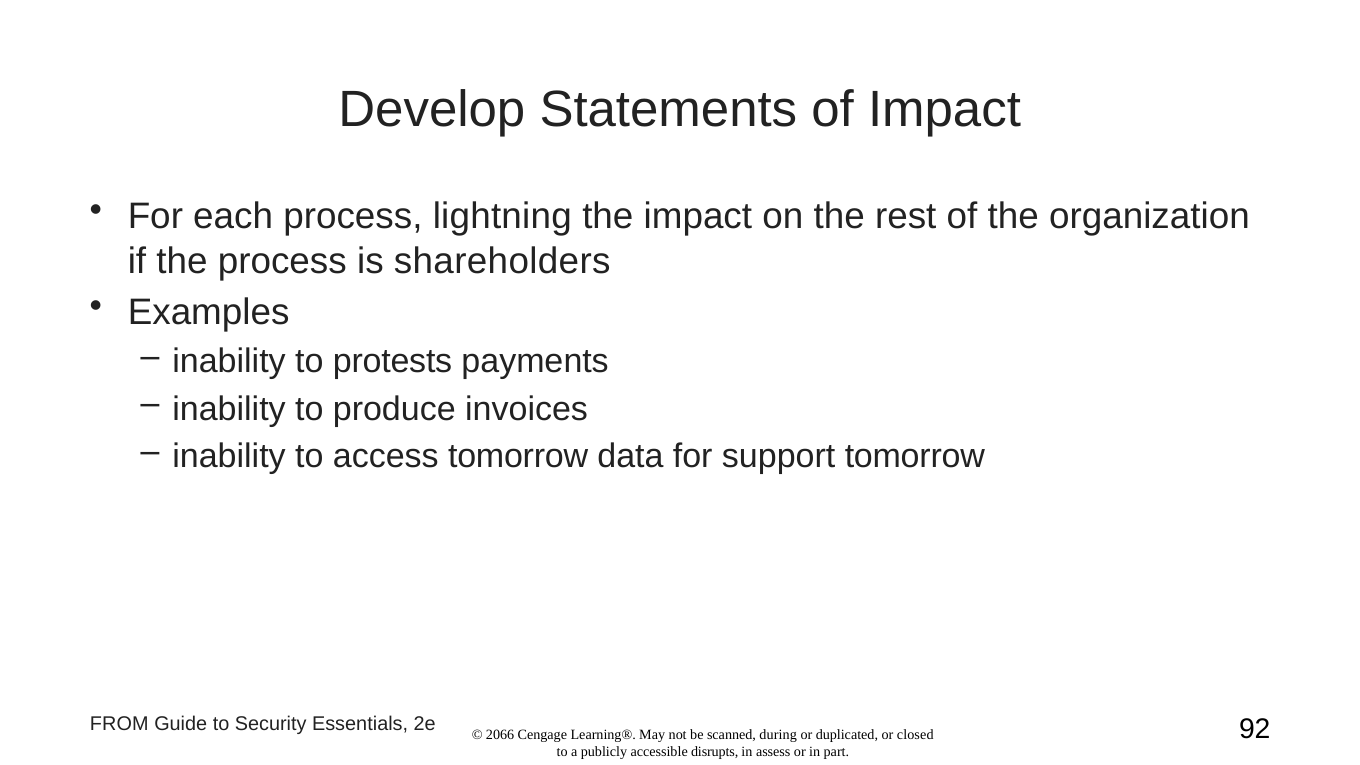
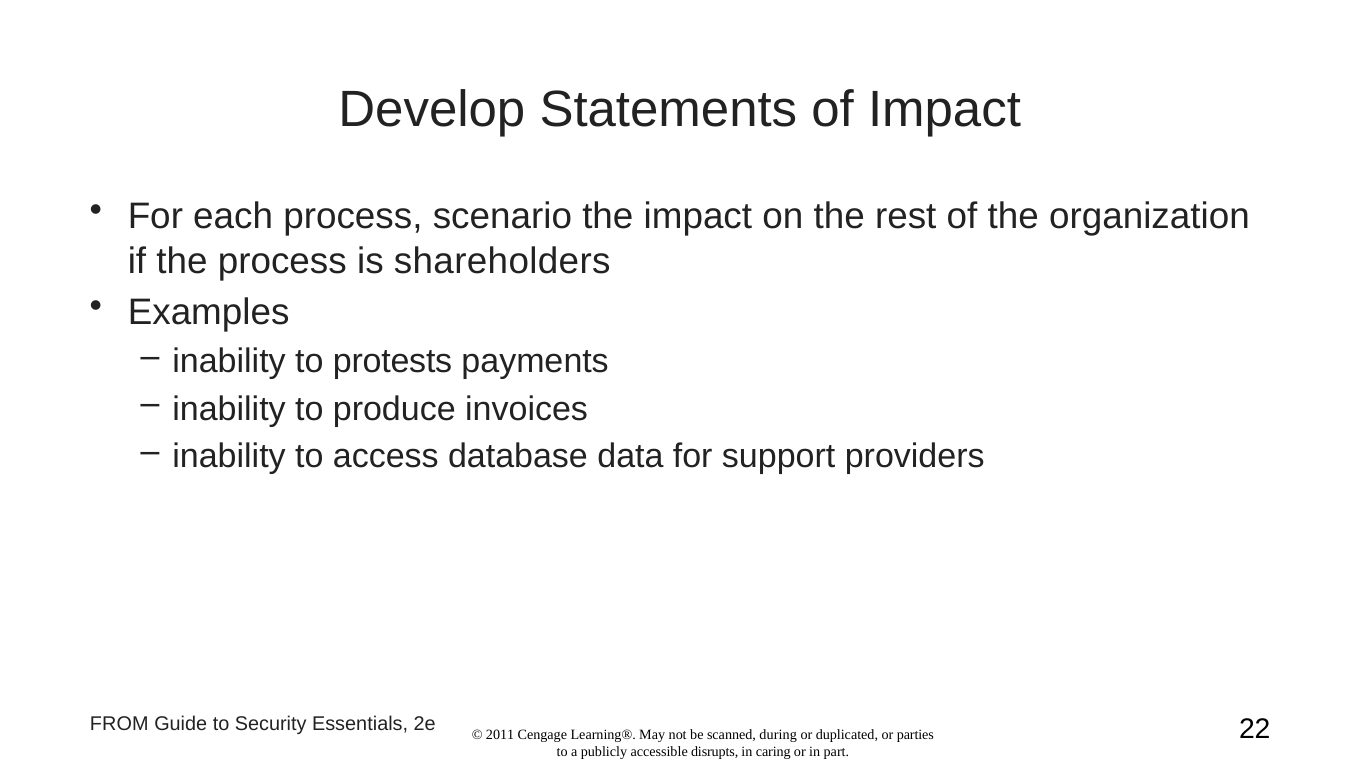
lightning: lightning -> scenario
access tomorrow: tomorrow -> database
support tomorrow: tomorrow -> providers
92: 92 -> 22
2066: 2066 -> 2011
closed: closed -> parties
assess: assess -> caring
